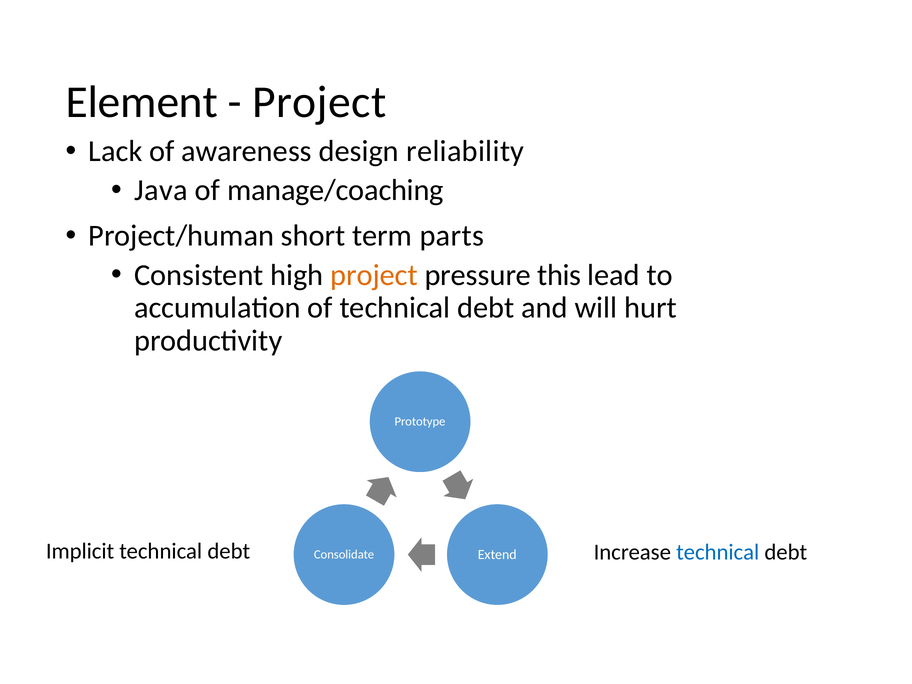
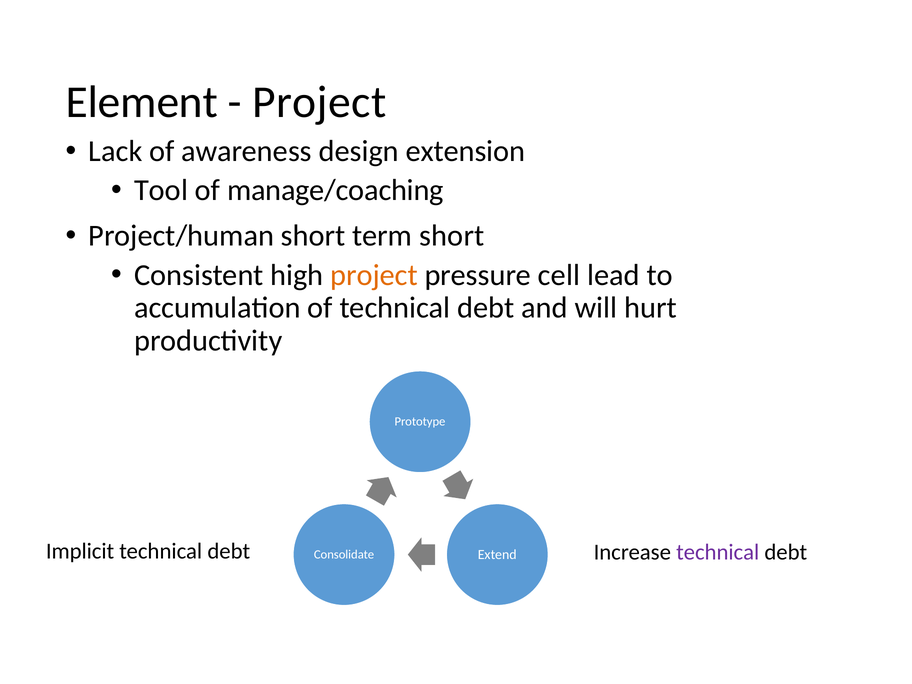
reliability: reliability -> extension
Java: Java -> Tool
term parts: parts -> short
this: this -> cell
technical at (718, 552) colour: blue -> purple
